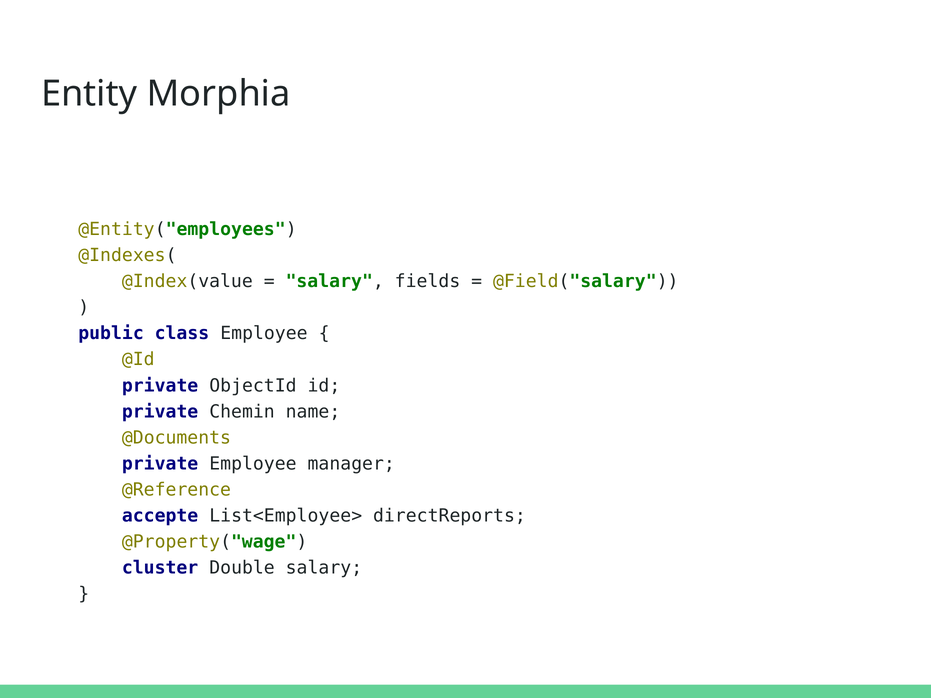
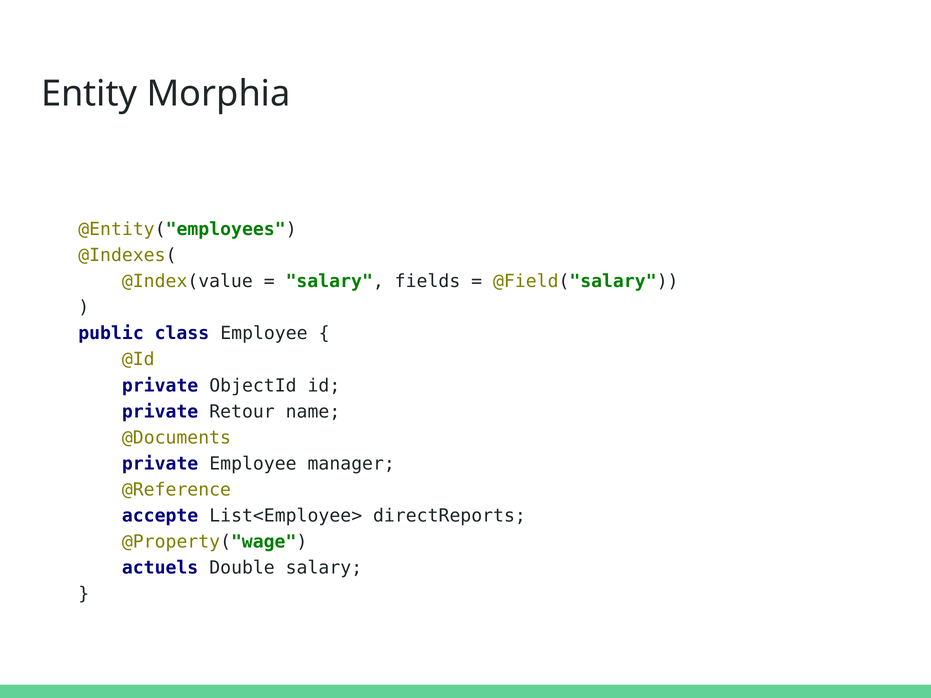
Chemin: Chemin -> Retour
cluster: cluster -> actuels
